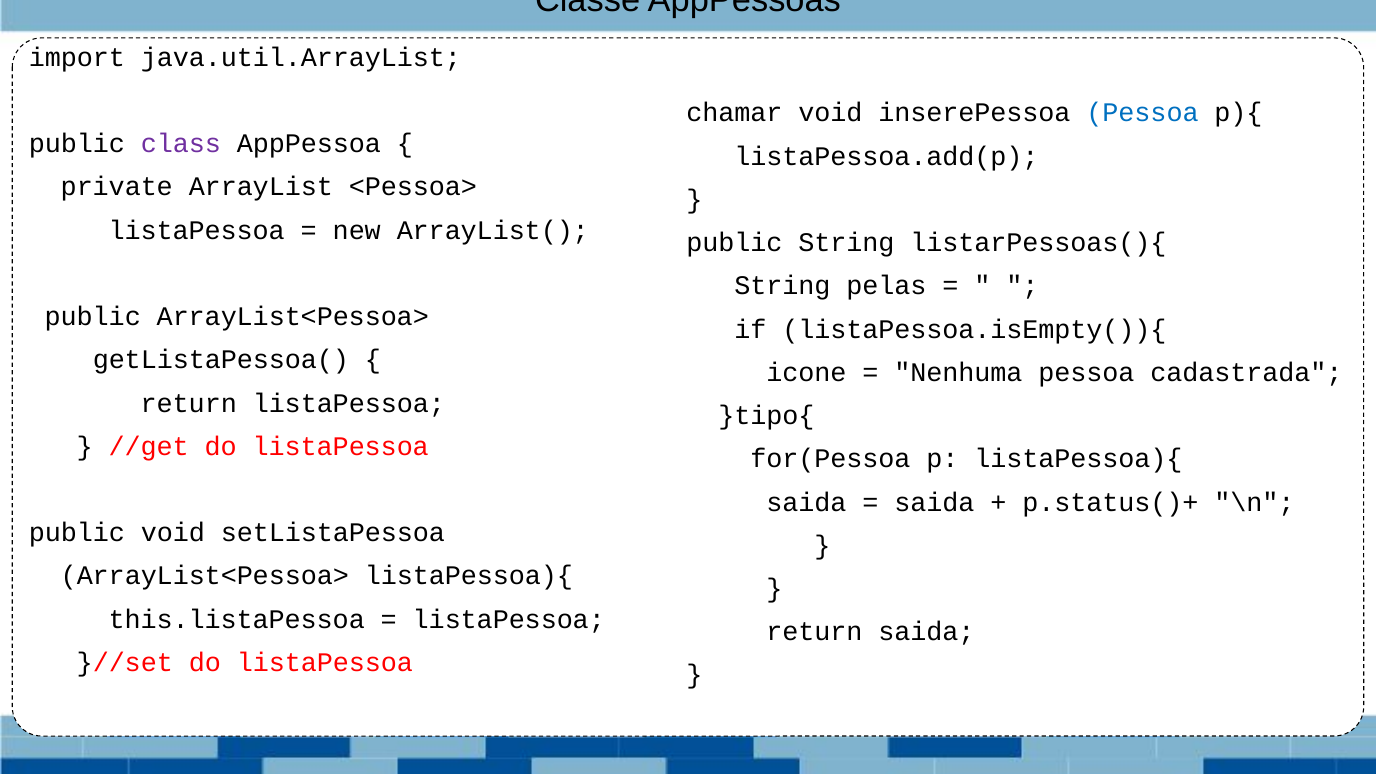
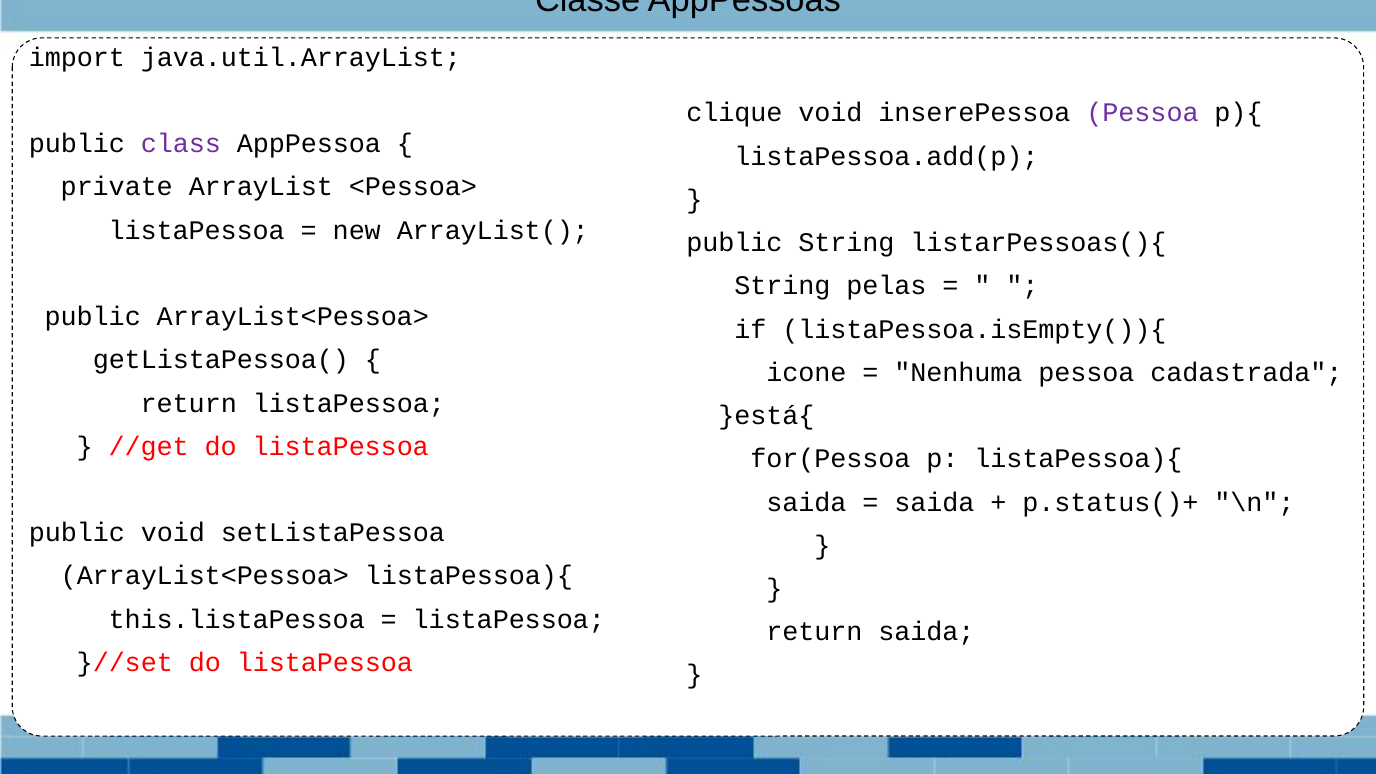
chamar: chamar -> clique
Pessoa at (1143, 113) colour: blue -> purple
}tipo{: }tipo{ -> }está{
